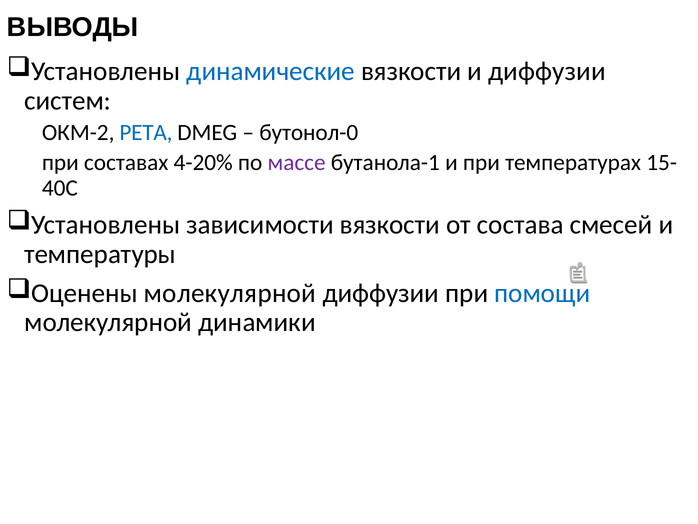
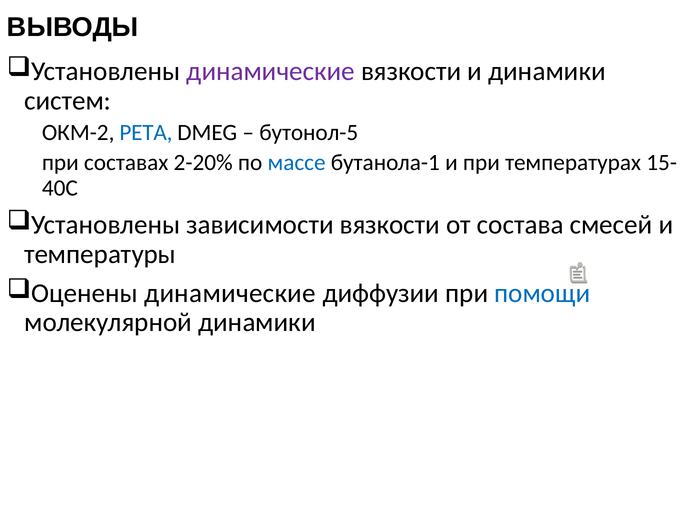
динамические at (271, 71) colour: blue -> purple
и диффузии: диффузии -> динамики
бутонол-0: бутонол-0 -> бутонол-5
4-20%: 4-20% -> 2-20%
массе colour: purple -> blue
Оценены молекулярной: молекулярной -> динамические
